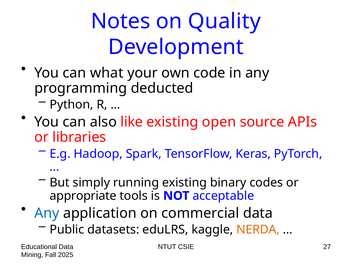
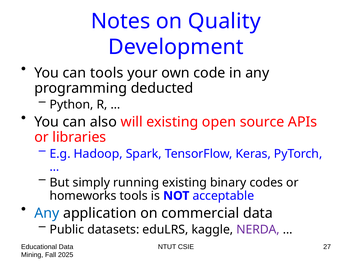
can what: what -> tools
like: like -> will
appropriate: appropriate -> homeworks
NERDA colour: orange -> purple
